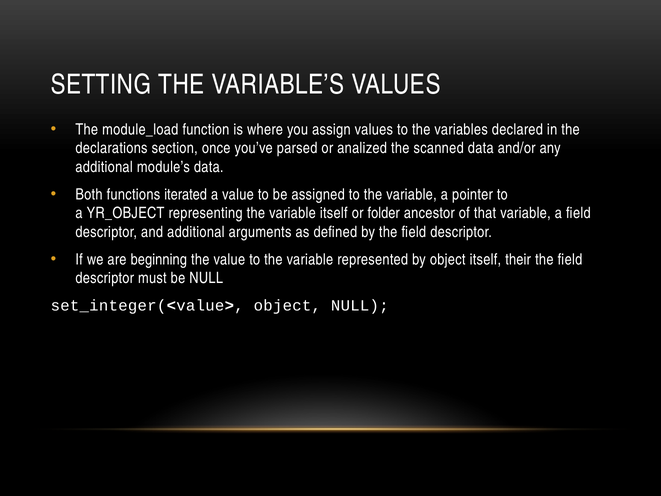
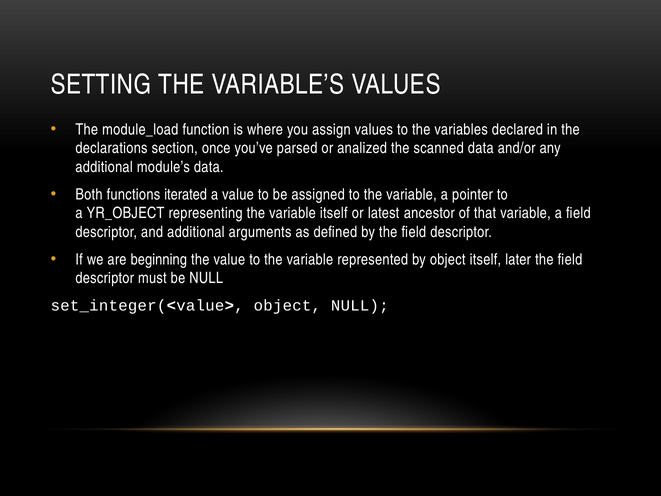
folder: folder -> latest
their: their -> later
